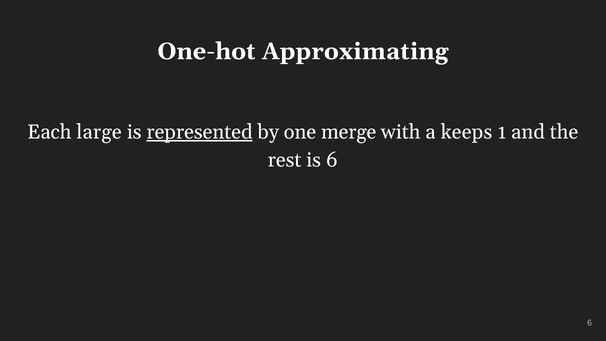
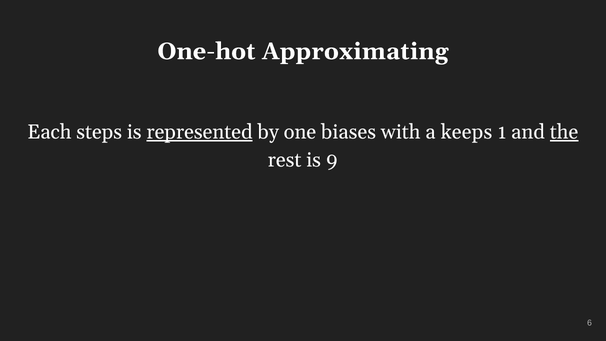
large: large -> steps
merge: merge -> biases
the underline: none -> present
is 6: 6 -> 9
